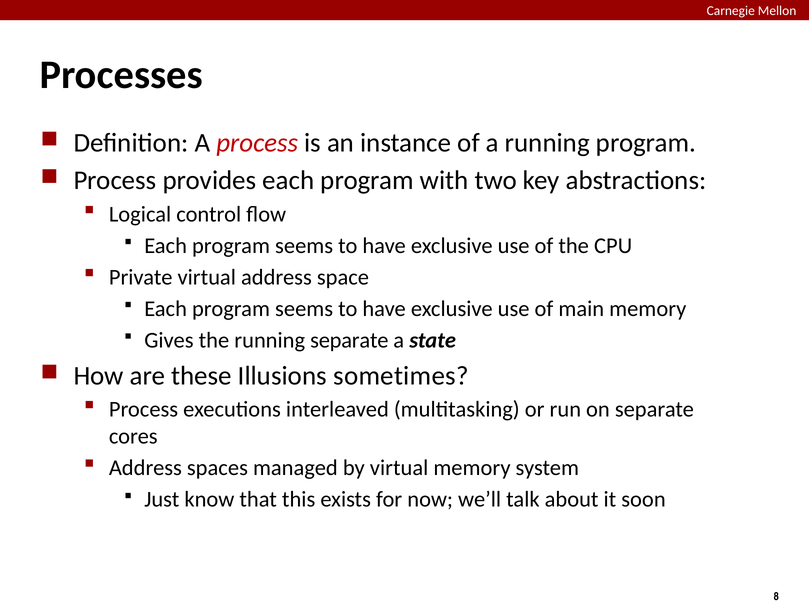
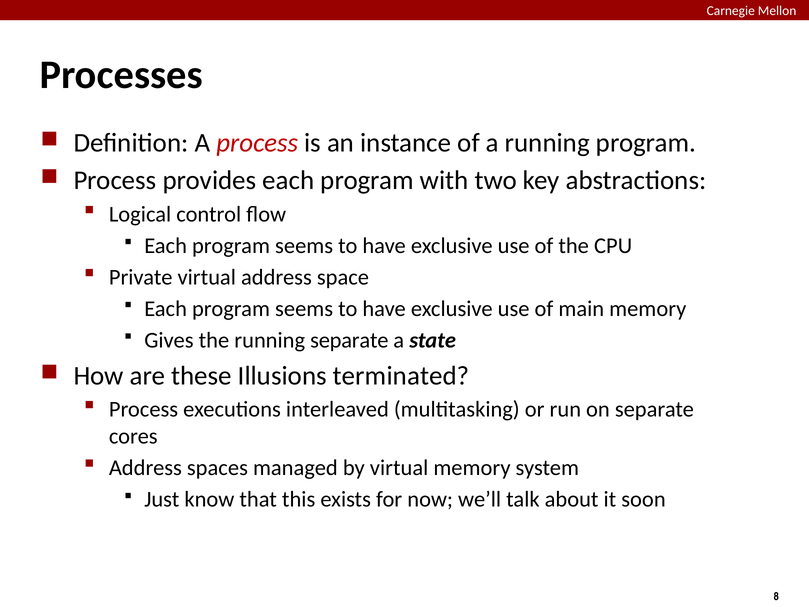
sometimes: sometimes -> terminated
